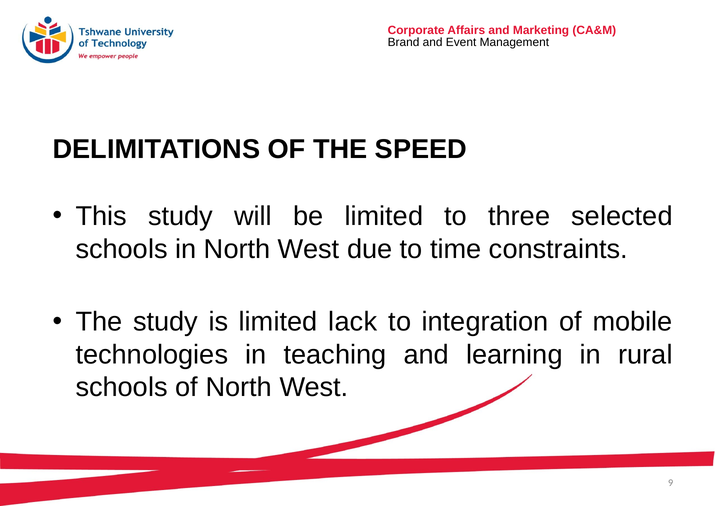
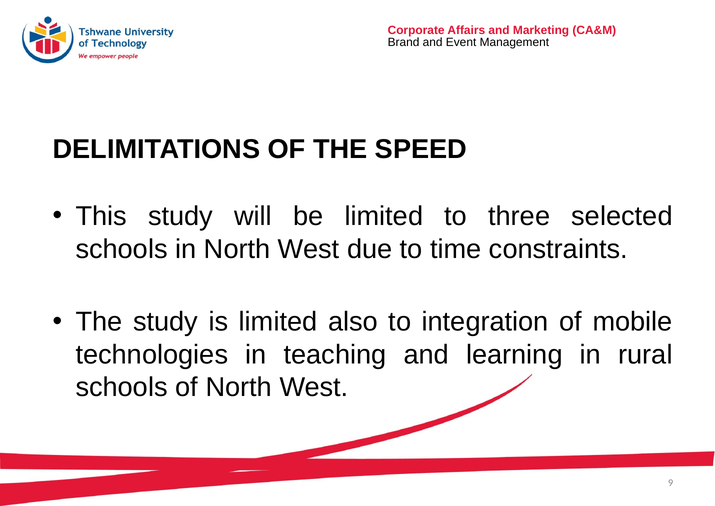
lack: lack -> also
